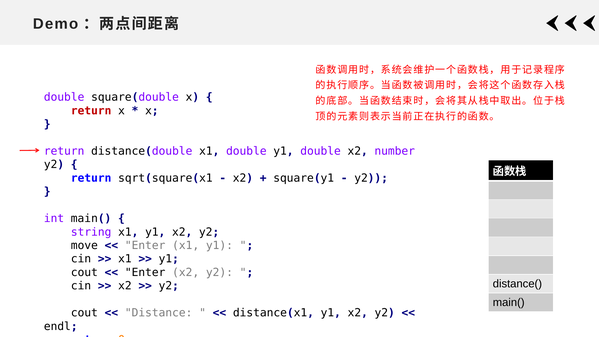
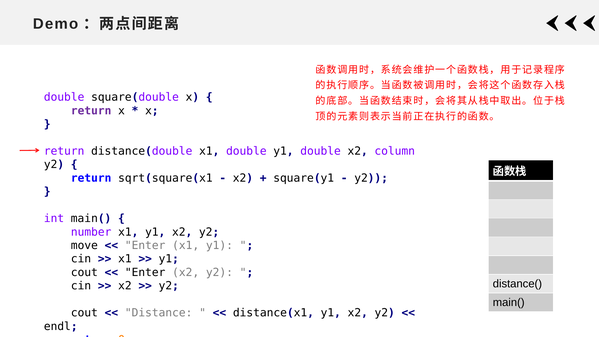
return at (91, 111) colour: red -> purple
number: number -> column
string: string -> number
